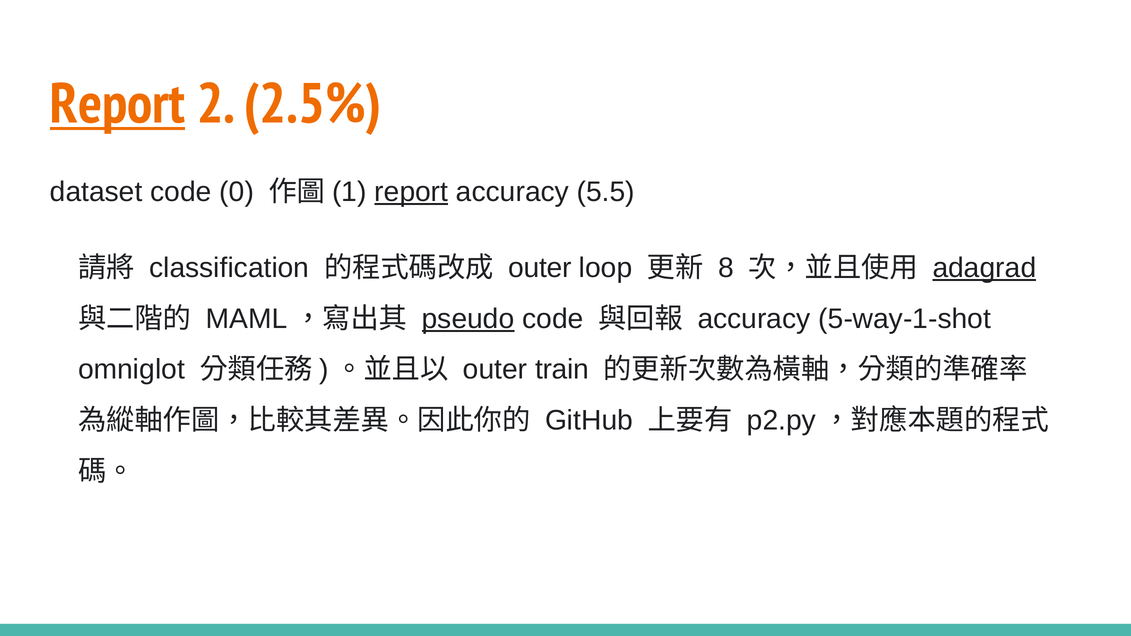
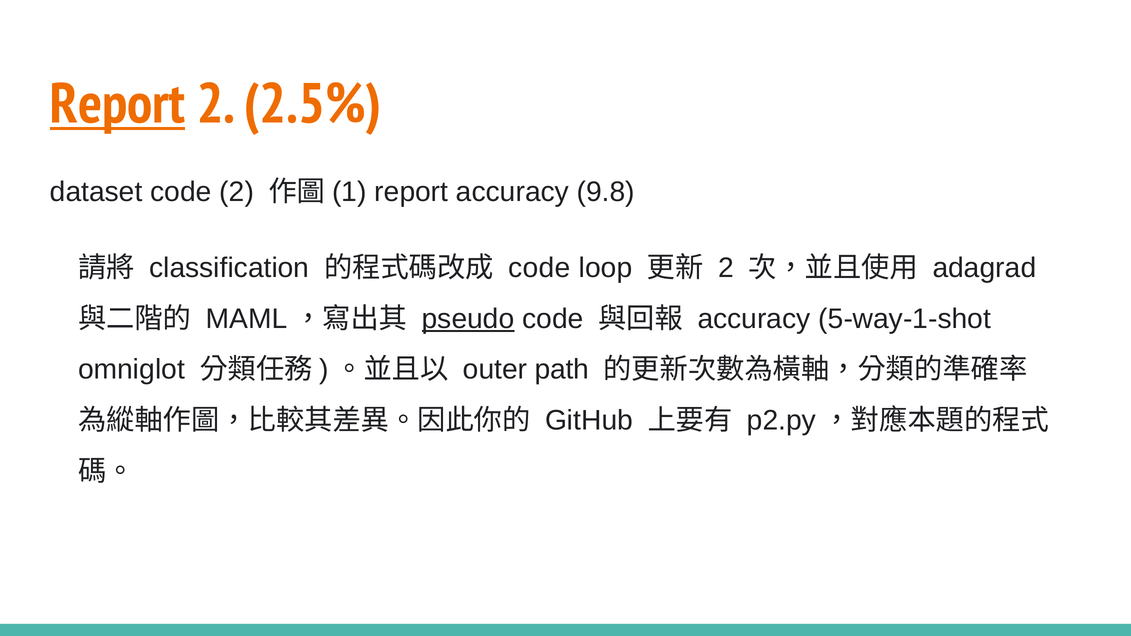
code 0: 0 -> 2
report at (411, 192) underline: present -> none
5.5: 5.5 -> 9.8
outer at (540, 268): outer -> code
8 at (726, 268): 8 -> 2
adagrad underline: present -> none
train: train -> path
